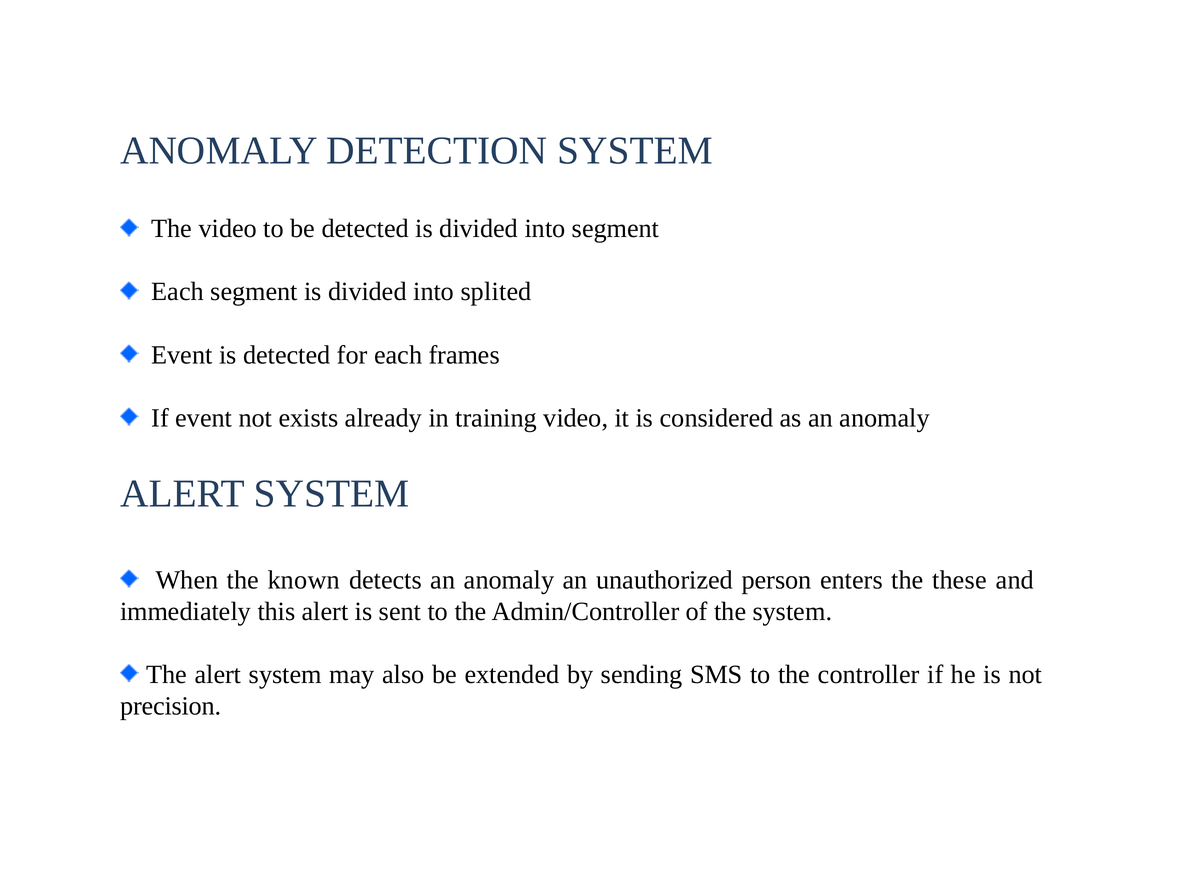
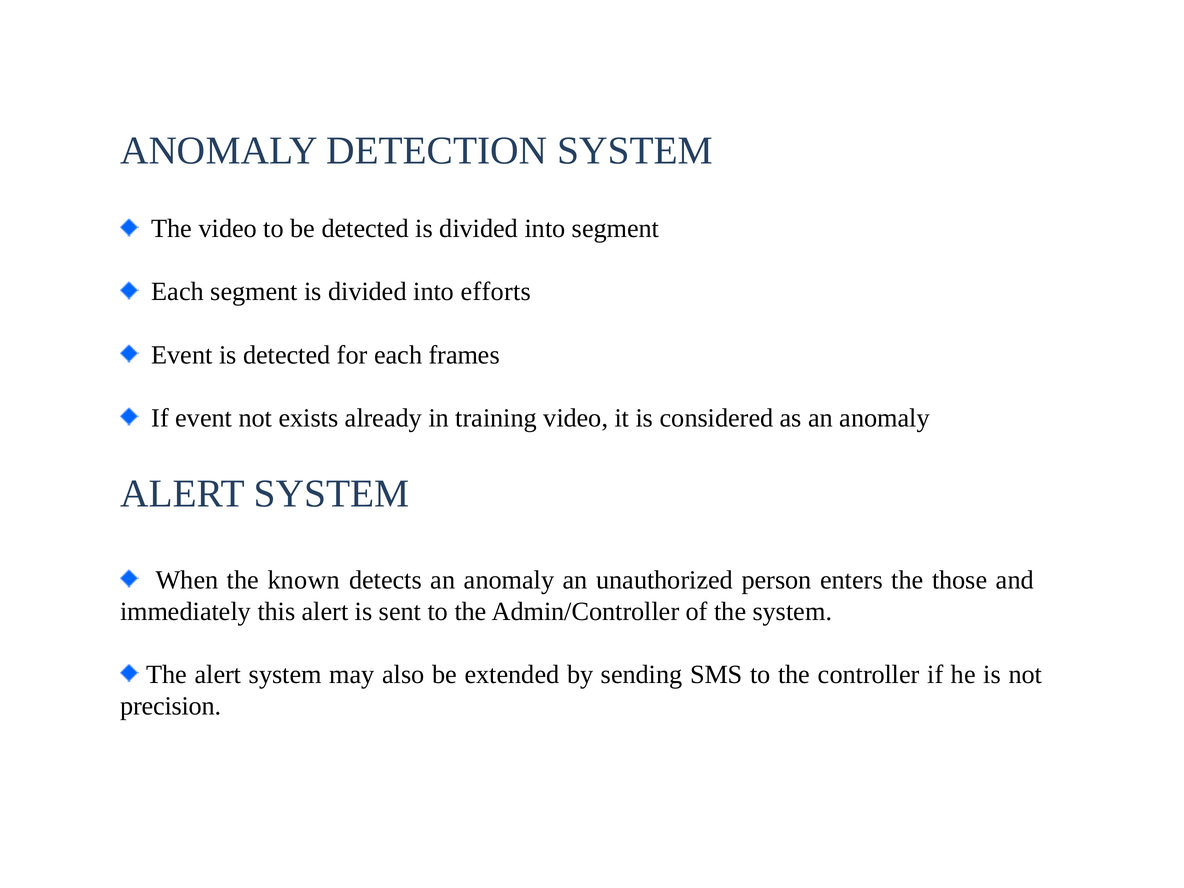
splited: splited -> efforts
these: these -> those
